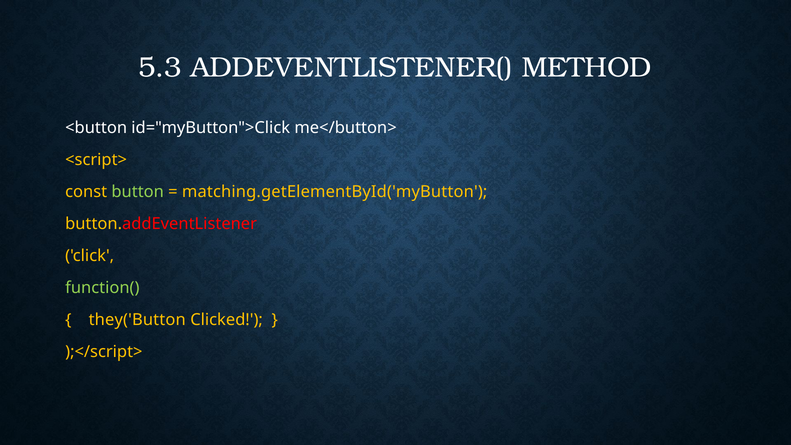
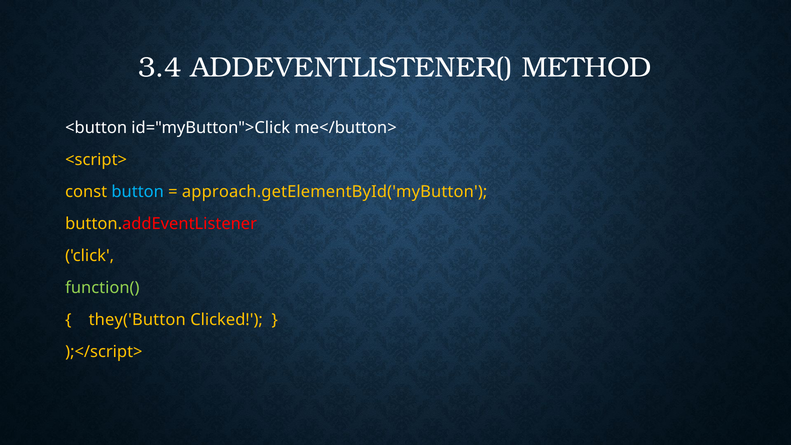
5.3: 5.3 -> 3.4
button colour: light green -> light blue
matching.getElementById('myButton: matching.getElementById('myButton -> approach.getElementById('myButton
